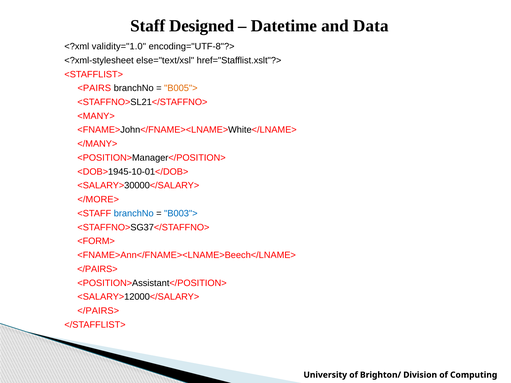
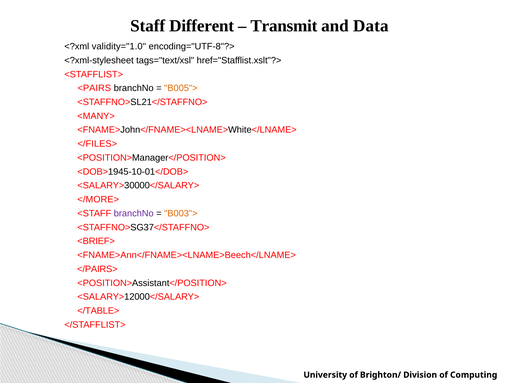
Designed: Designed -> Different
Datetime: Datetime -> Transmit
else="text/xsl: else="text/xsl -> tags="text/xsl
</MANY>: </MANY> -> </FILES>
branchNo at (134, 214) colour: blue -> purple
B003"> colour: blue -> orange
<FORM>: <FORM> -> <BRIEF>
</PAIRS> at (98, 311): </PAIRS> -> </TABLE>
